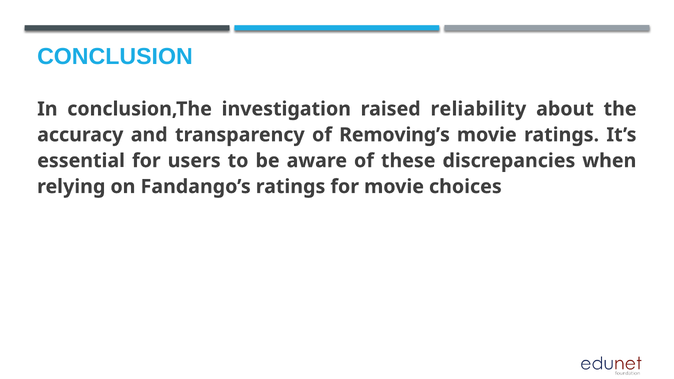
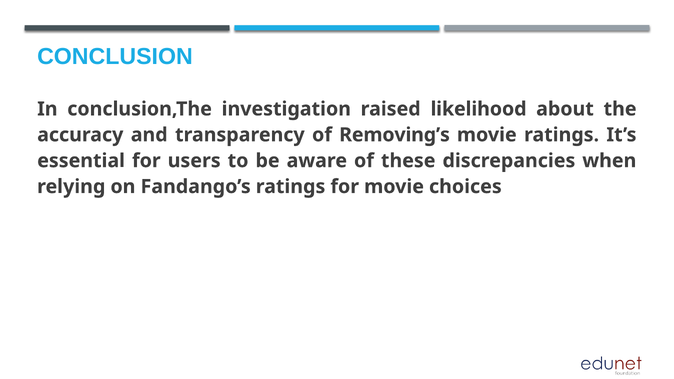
reliability: reliability -> likelihood
